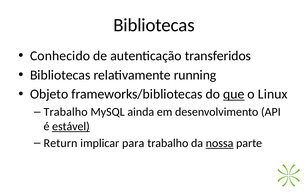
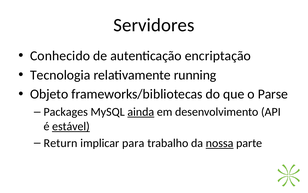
Bibliotecas at (154, 25): Bibliotecas -> Servidores
transferidos: transferidos -> encriptação
Bibliotecas at (60, 75): Bibliotecas -> Tecnologia
que underline: present -> none
Linux: Linux -> Parse
Trabalho at (66, 112): Trabalho -> Packages
ainda underline: none -> present
